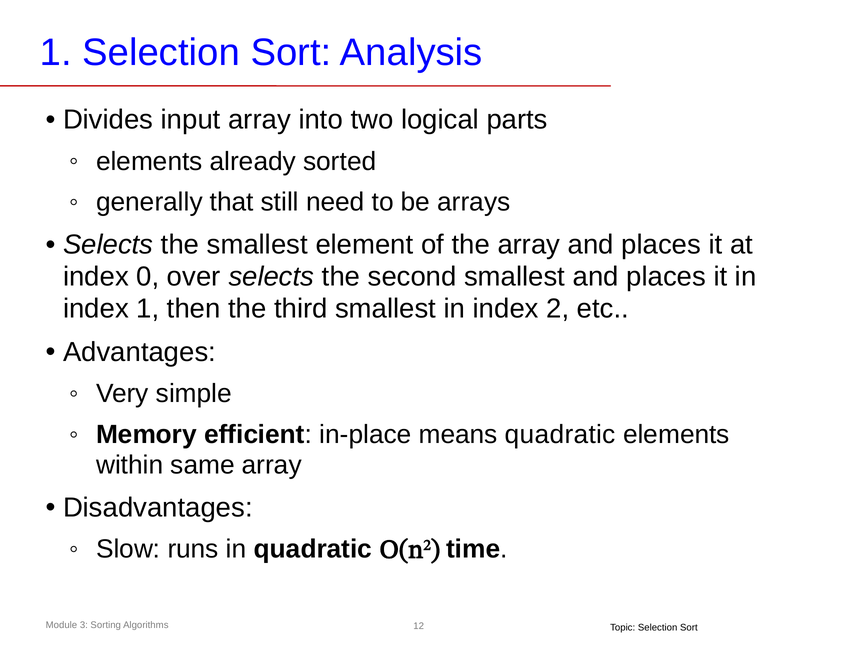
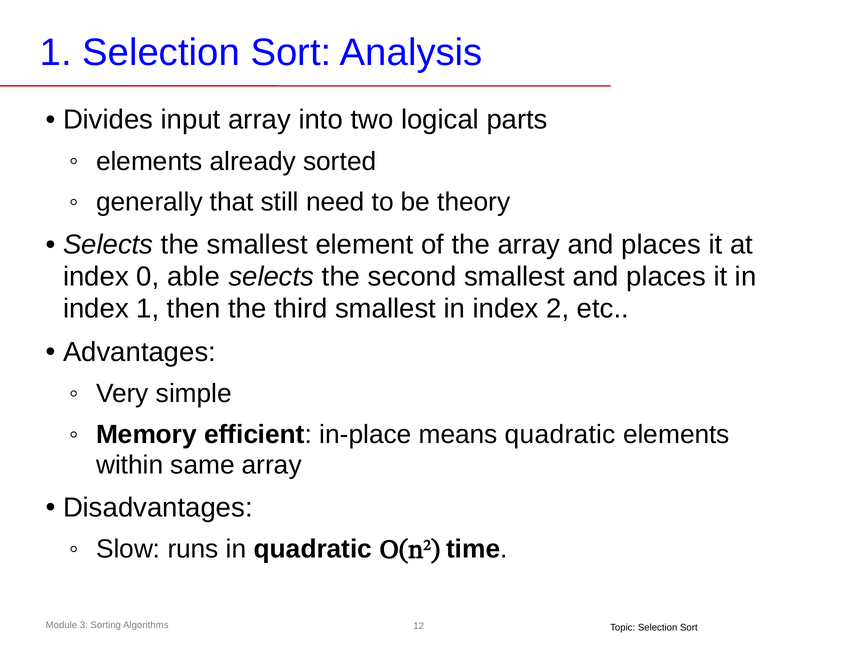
arrays: arrays -> theory
over: over -> able
